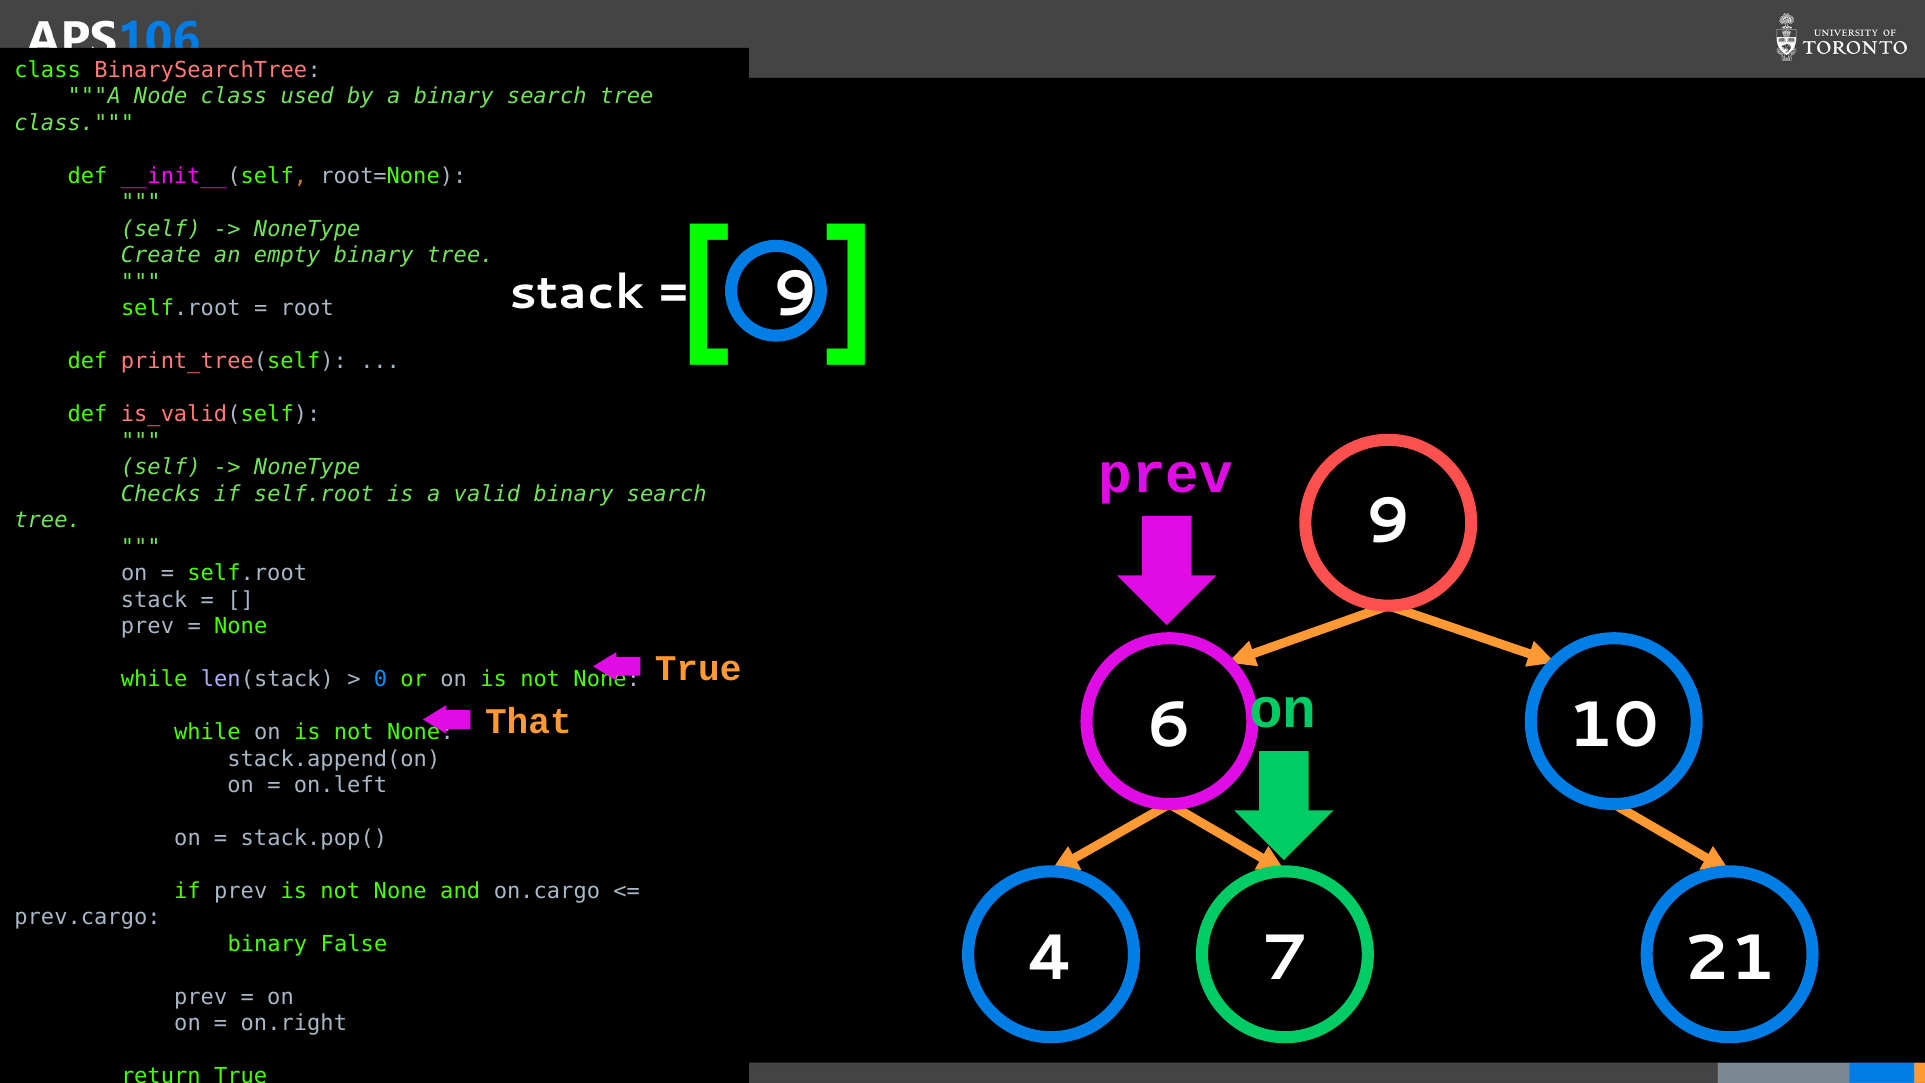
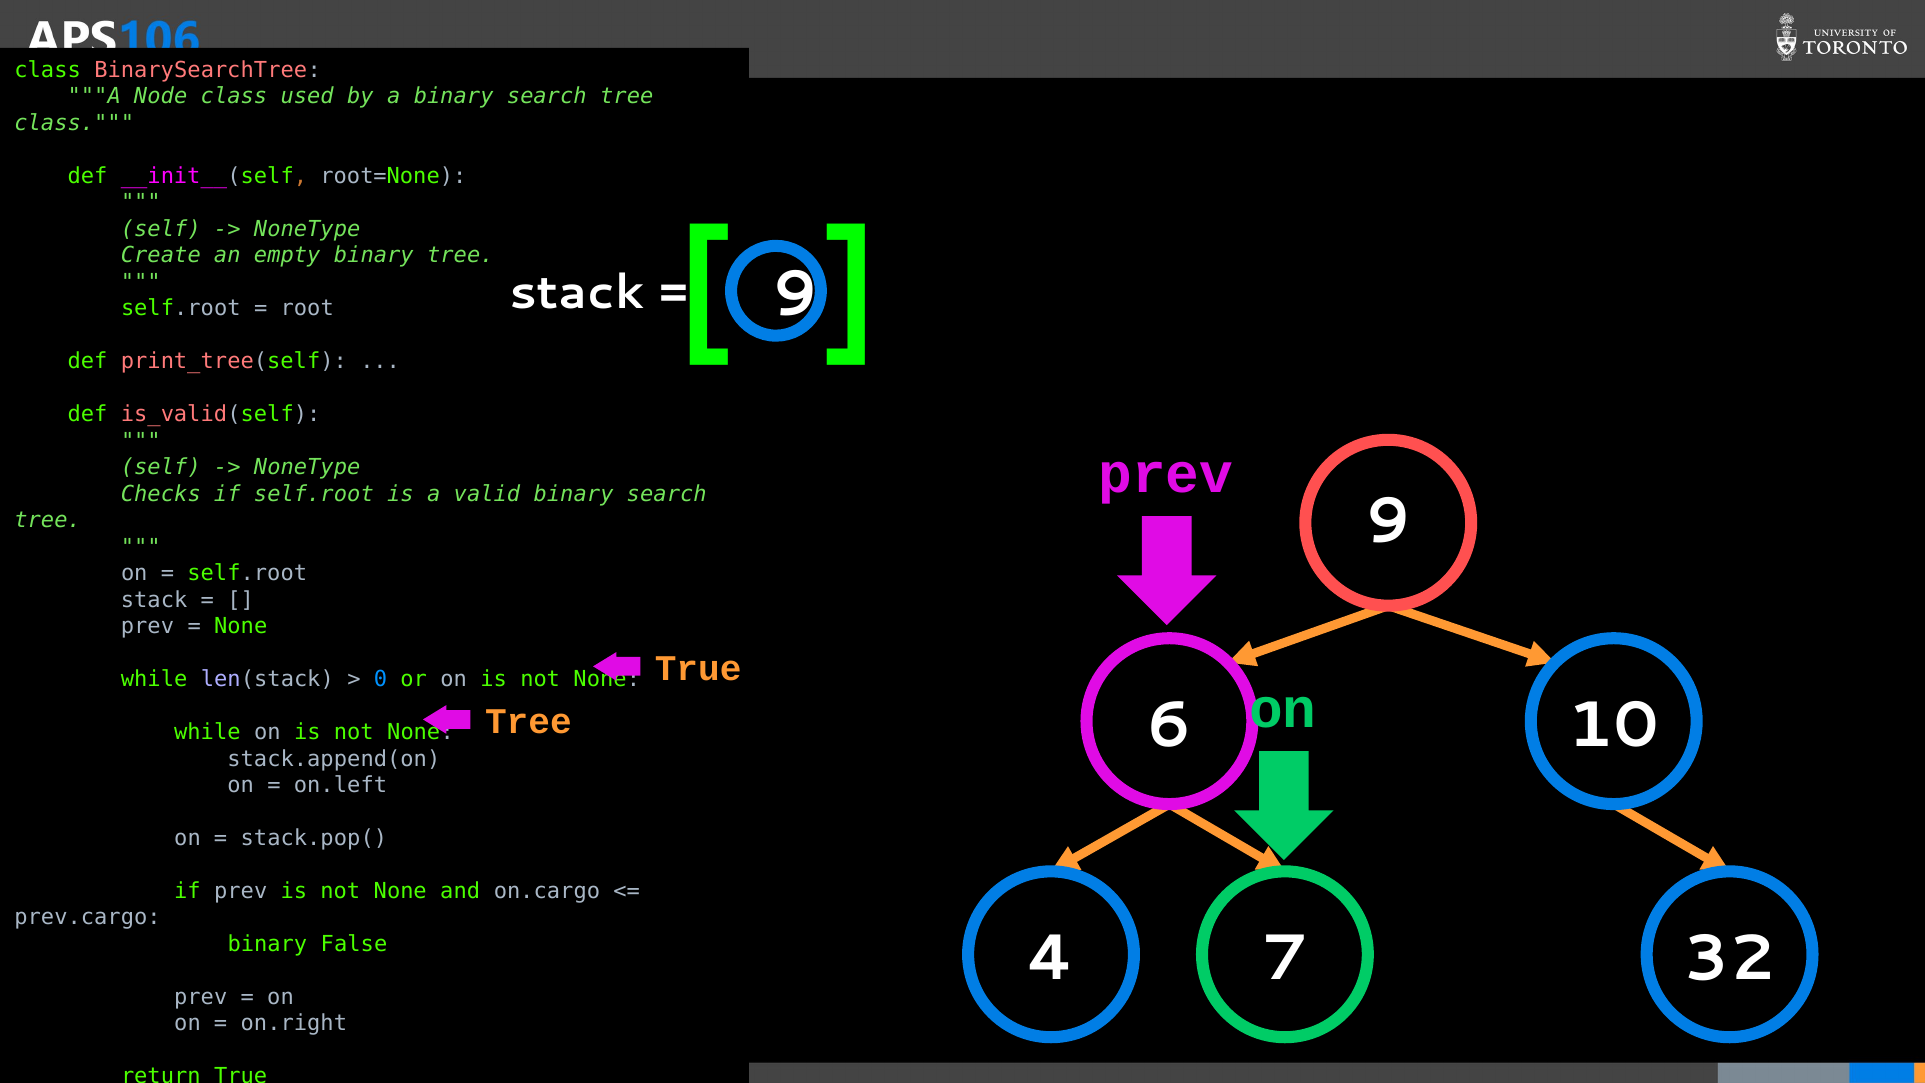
That at (528, 721): That -> Tree
21: 21 -> 32
